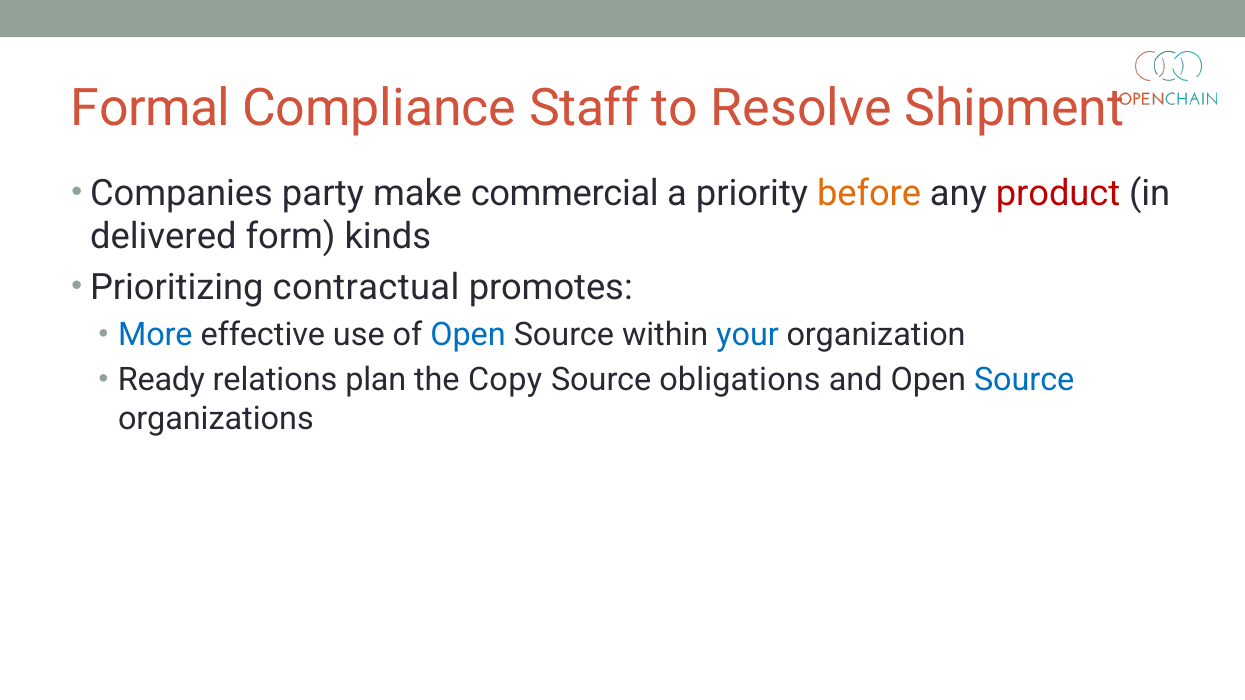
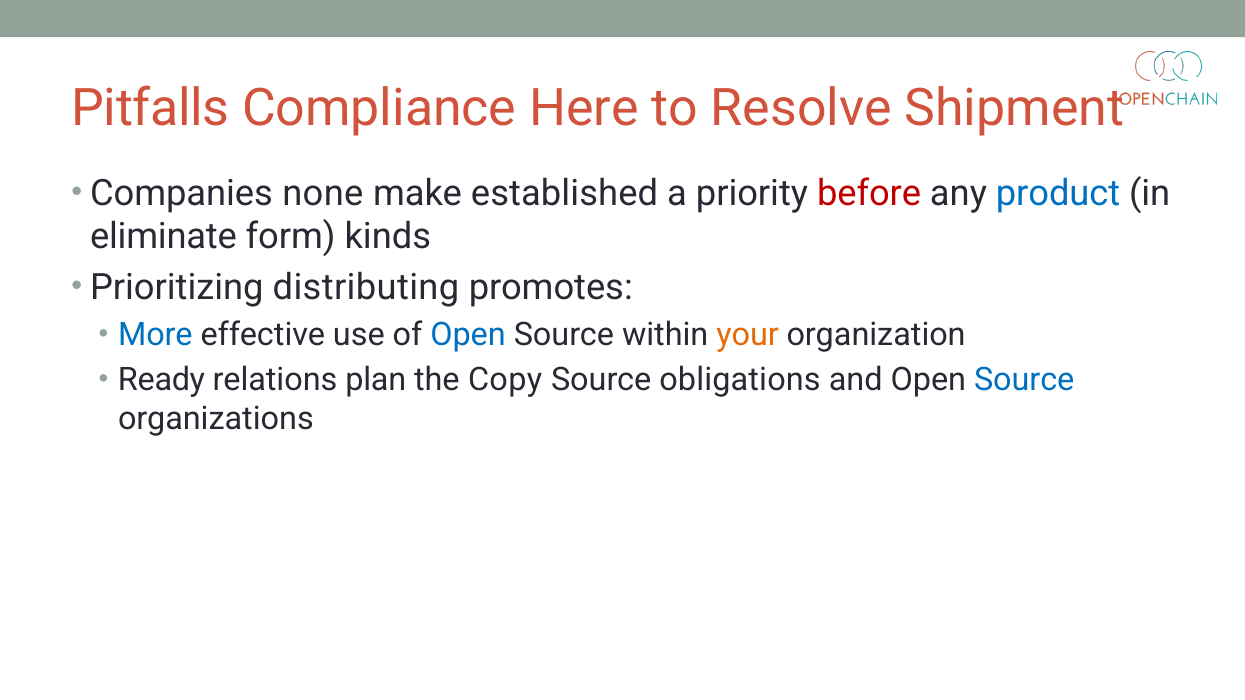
Formal: Formal -> Pitfalls
Staff: Staff -> Here
party: party -> none
commercial: commercial -> established
before colour: orange -> red
product colour: red -> blue
delivered: delivered -> eliminate
contractual: contractual -> distributing
your colour: blue -> orange
